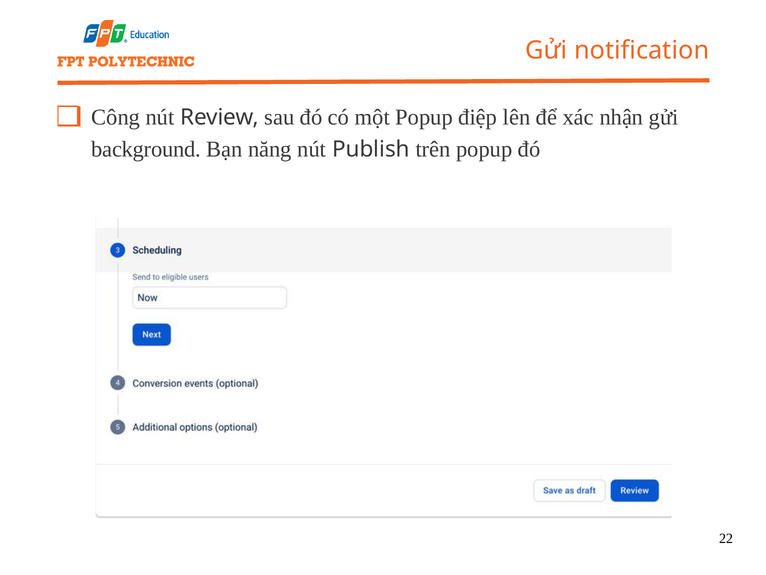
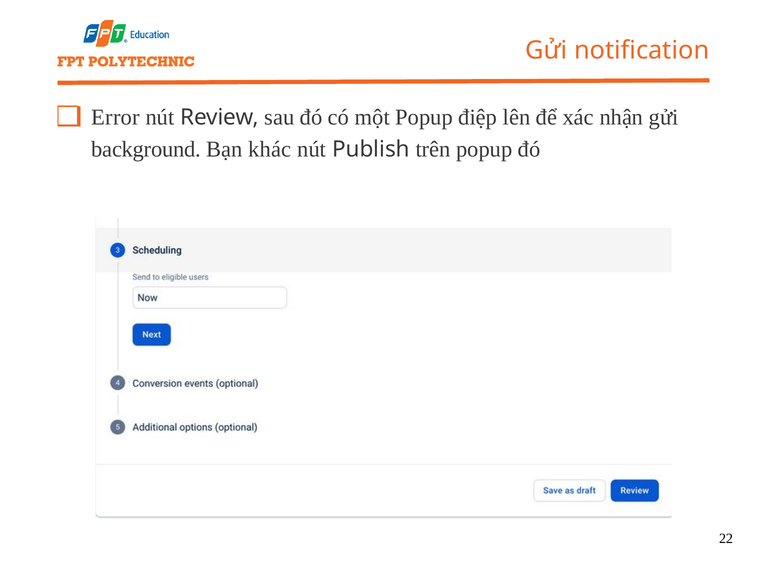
Công: Công -> Error
năng: năng -> khác
